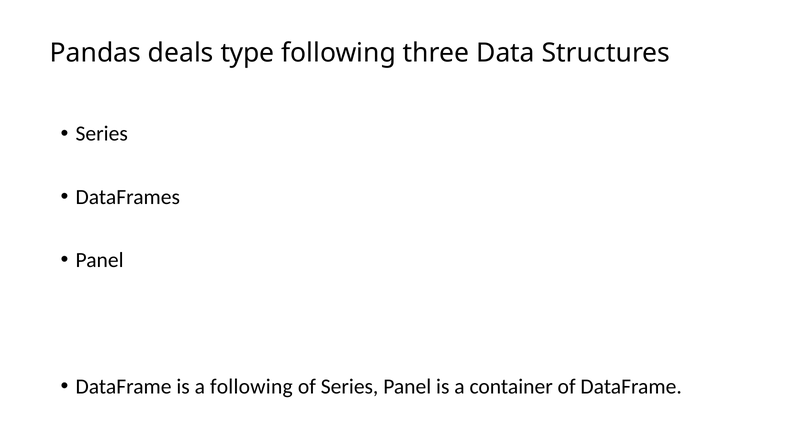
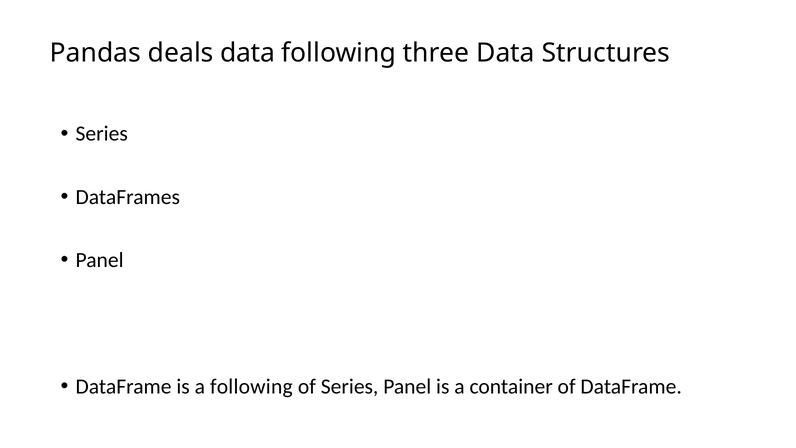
deals type: type -> data
